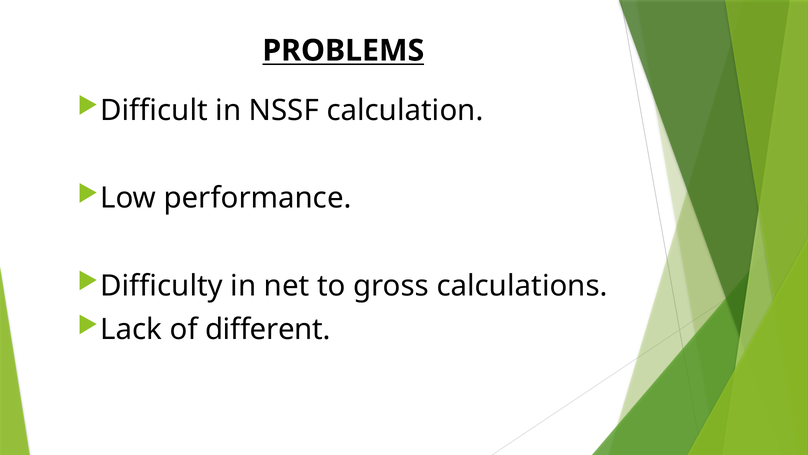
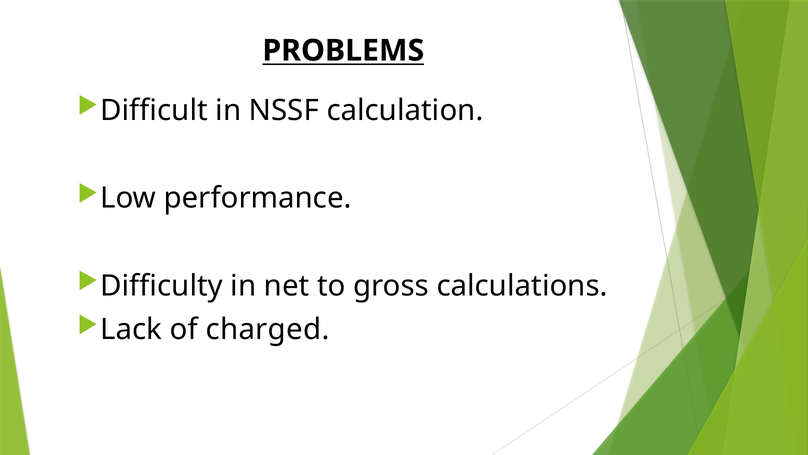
different: different -> charged
